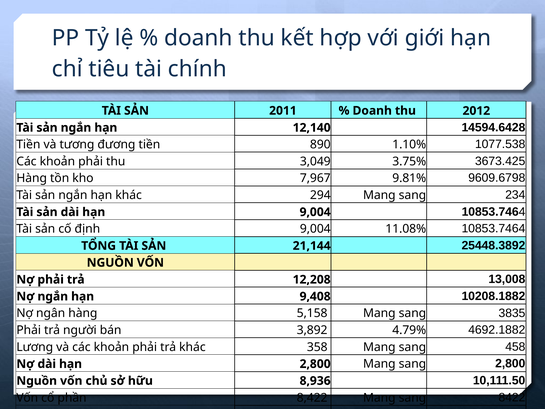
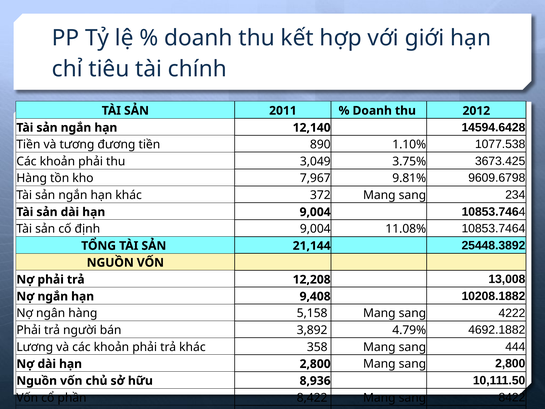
294: 294 -> 372
3835: 3835 -> 4222
458: 458 -> 444
